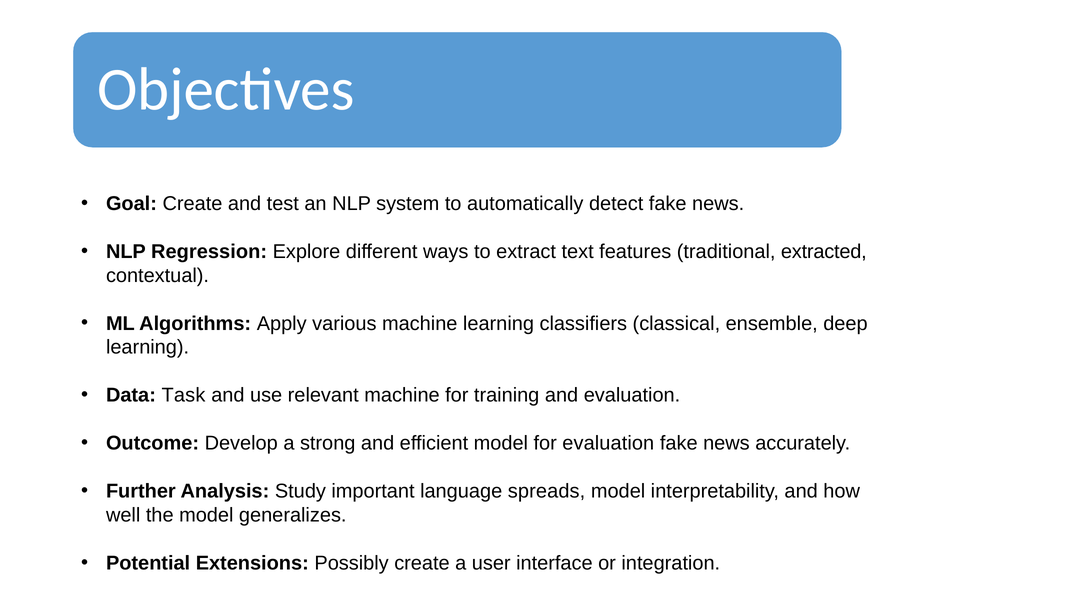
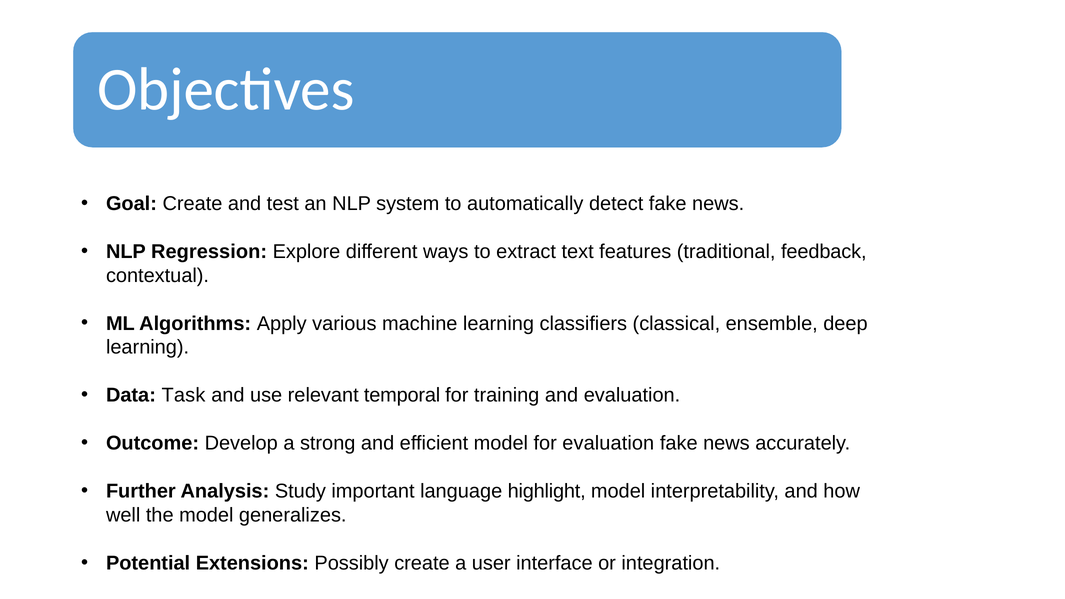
extracted: extracted -> feedback
relevant machine: machine -> temporal
spreads: spreads -> highlight
